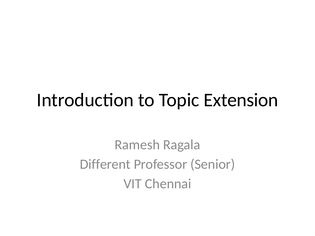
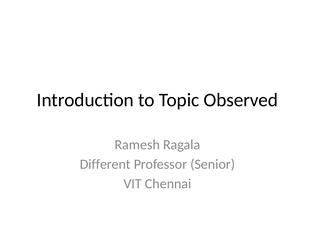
Extension: Extension -> Observed
